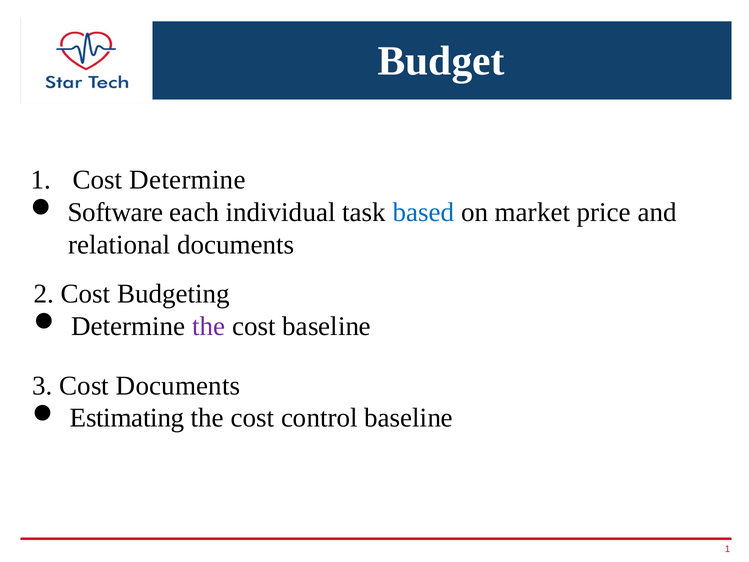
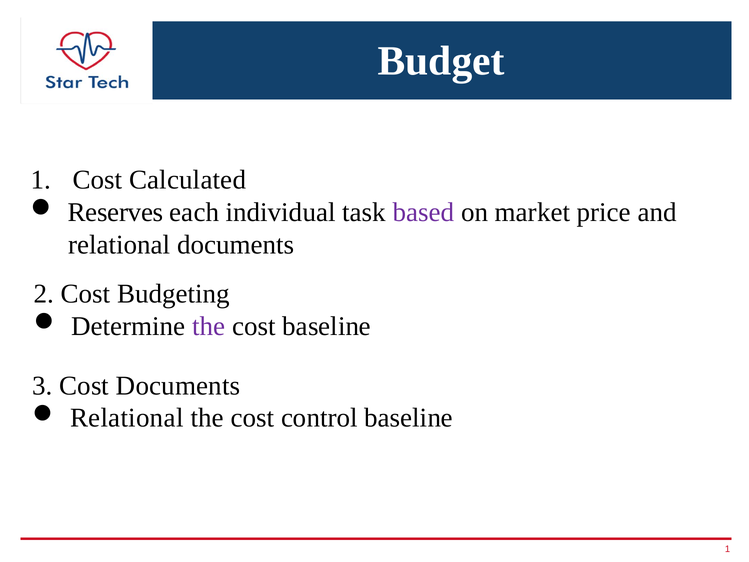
Cost Determine: Determine -> Calculated
Software: Software -> Reserves
based colour: blue -> purple
Estimating at (127, 418): Estimating -> Relational
